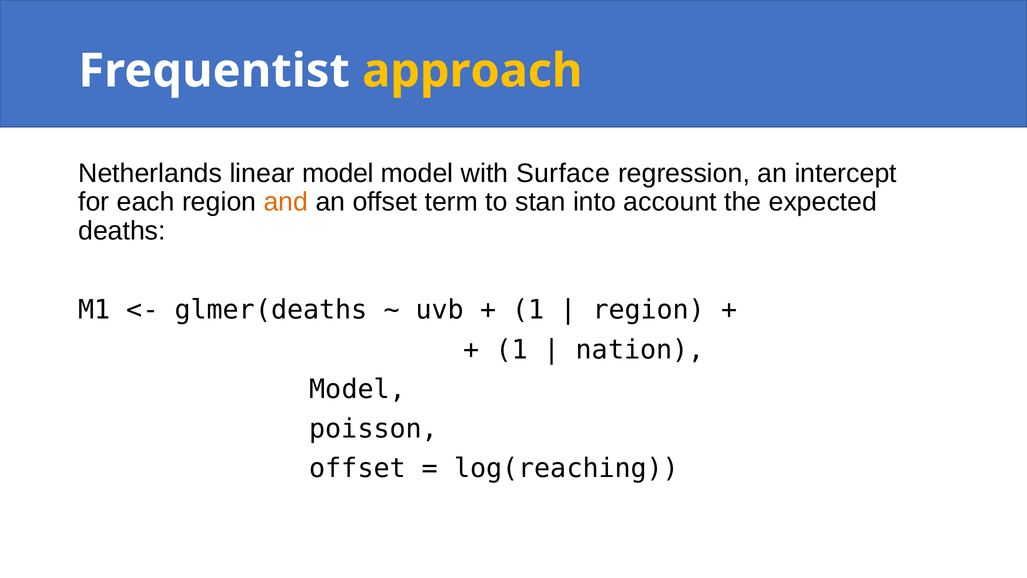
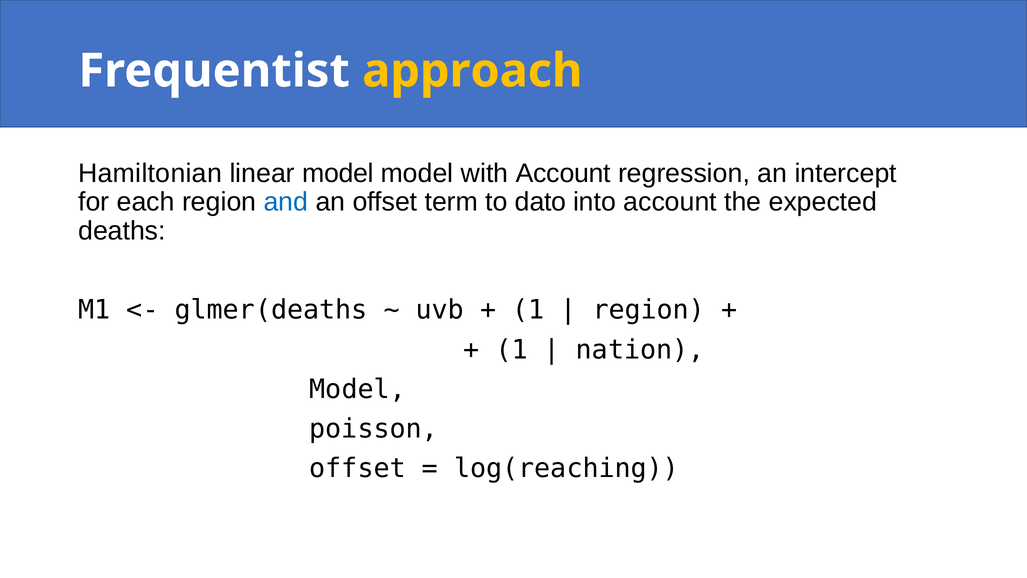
Netherlands: Netherlands -> Hamiltonian
with Surface: Surface -> Account
and colour: orange -> blue
stan: stan -> dato
